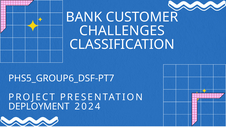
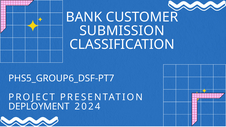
CHALLENGES: CHALLENGES -> SUBMISSION
